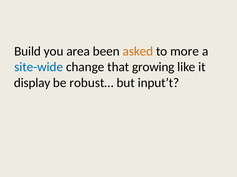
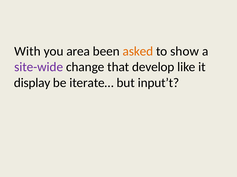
Build: Build -> With
more: more -> show
site-wide colour: blue -> purple
growing: growing -> develop
robust…: robust… -> iterate…
